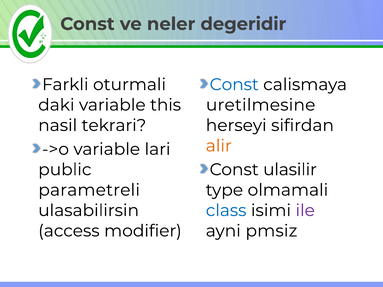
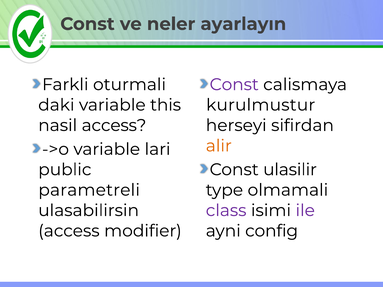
degeridir: degeridir -> ayarlayın
Const at (234, 85) colour: blue -> purple
uretilmesine: uretilmesine -> kurulmustur
nasil tekrari: tekrari -> access
class colour: blue -> purple
pmsiz: pmsiz -> config
